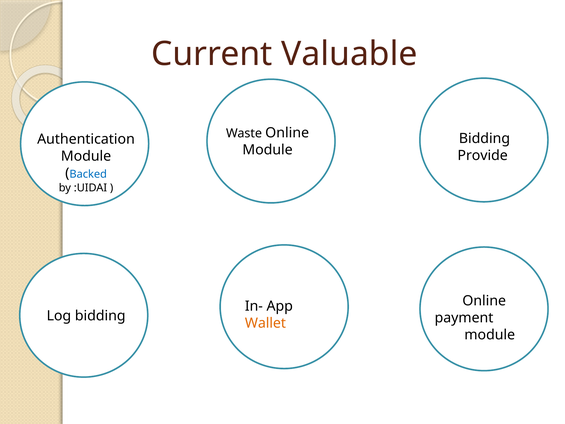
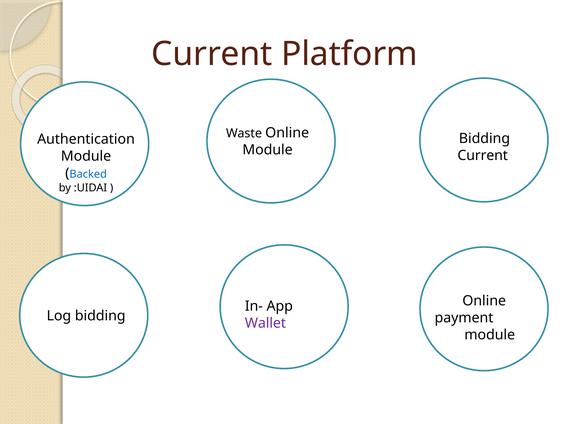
Valuable: Valuable -> Platform
Provide at (483, 155): Provide -> Current
Wallet colour: orange -> purple
